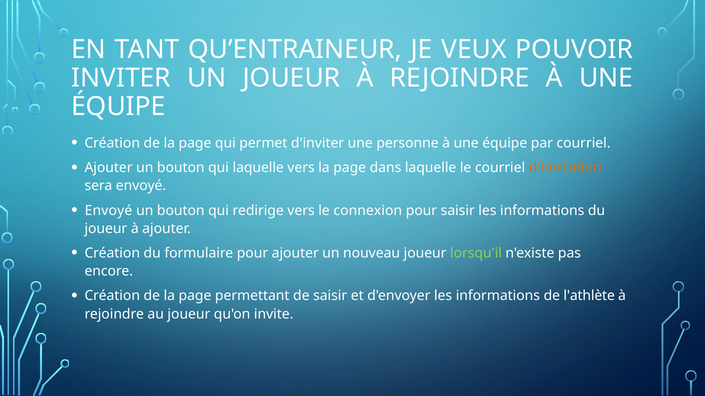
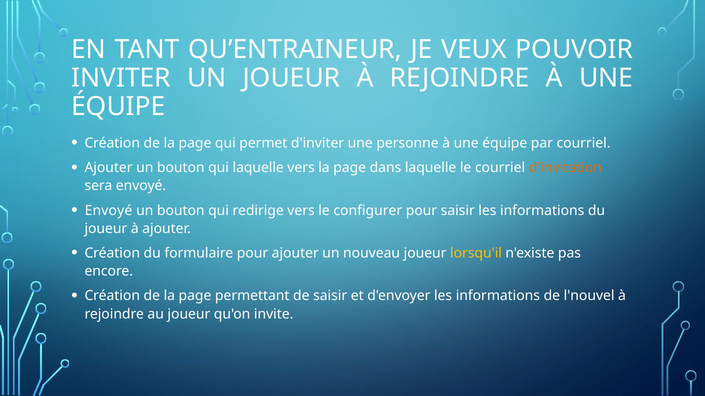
connexion: connexion -> configurer
lorsqu'il colour: light green -> yellow
l'athlète: l'athlète -> l'nouvel
